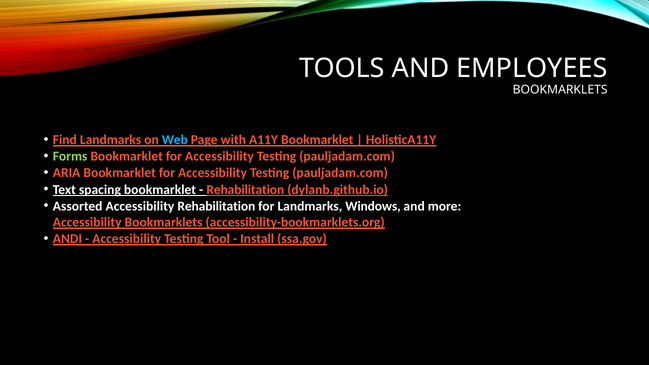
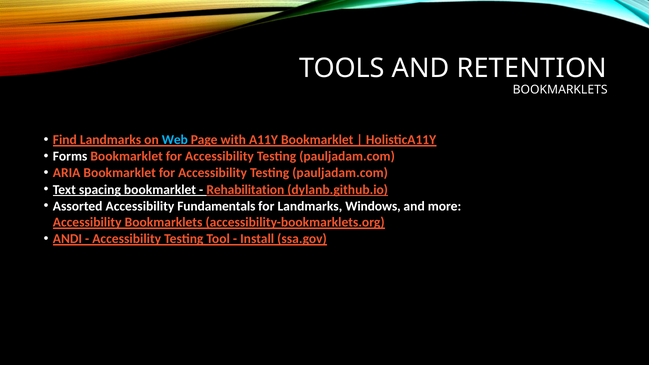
EMPLOYEES: EMPLOYEES -> RETENTION
Forms colour: light green -> white
Accessibility Rehabilitation: Rehabilitation -> Fundamentals
